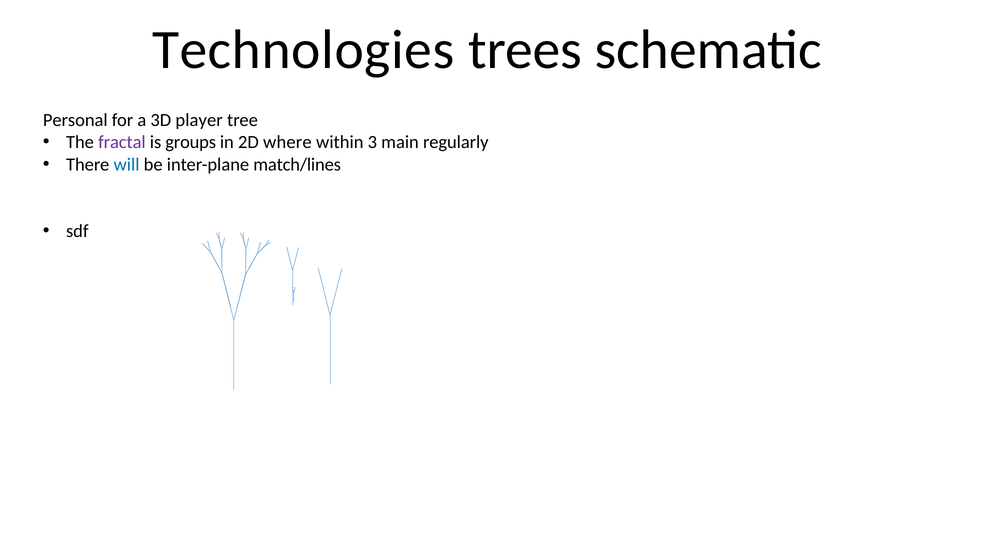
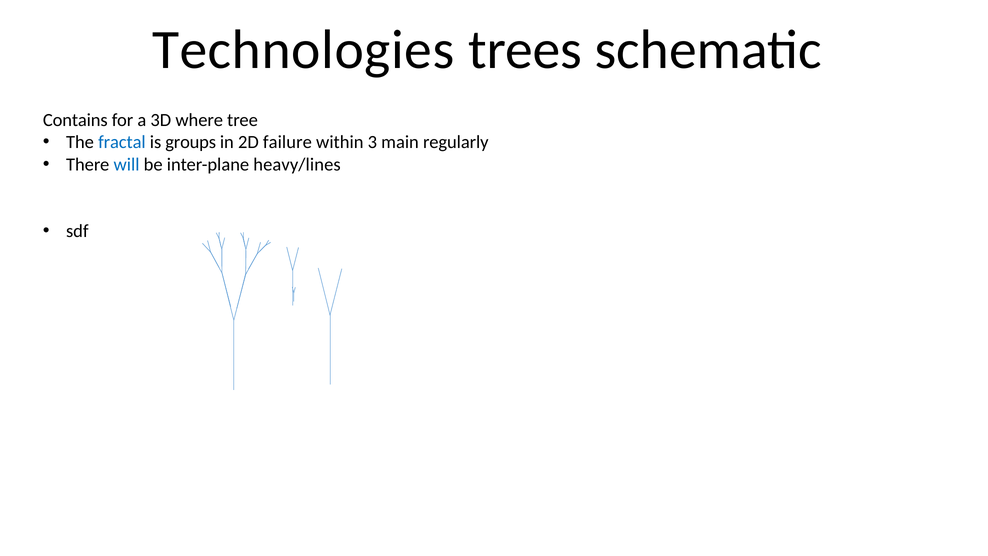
Personal: Personal -> Contains
player: player -> where
fractal colour: purple -> blue
where: where -> failure
match/lines: match/lines -> heavy/lines
